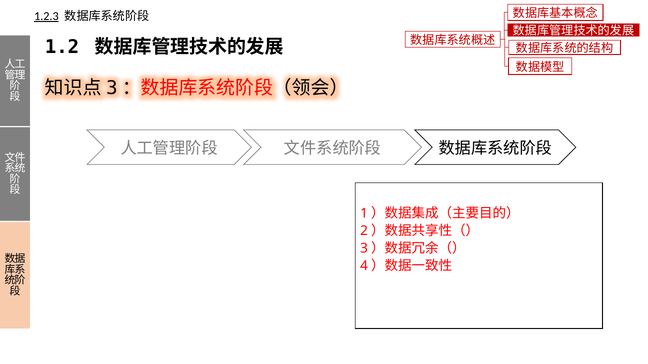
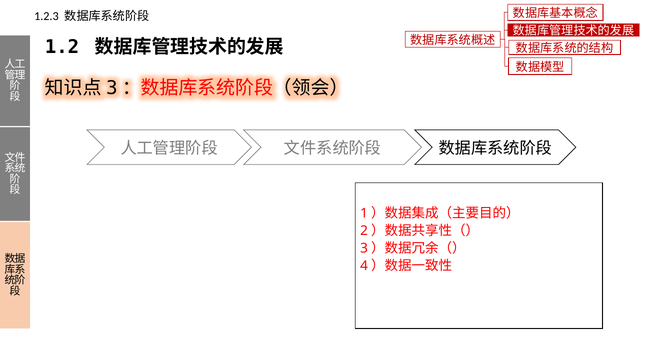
1.2.3 underline: present -> none
